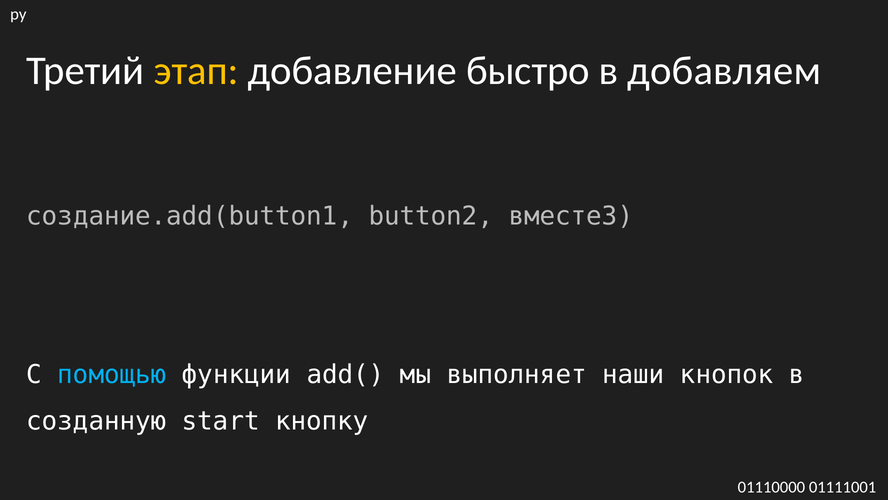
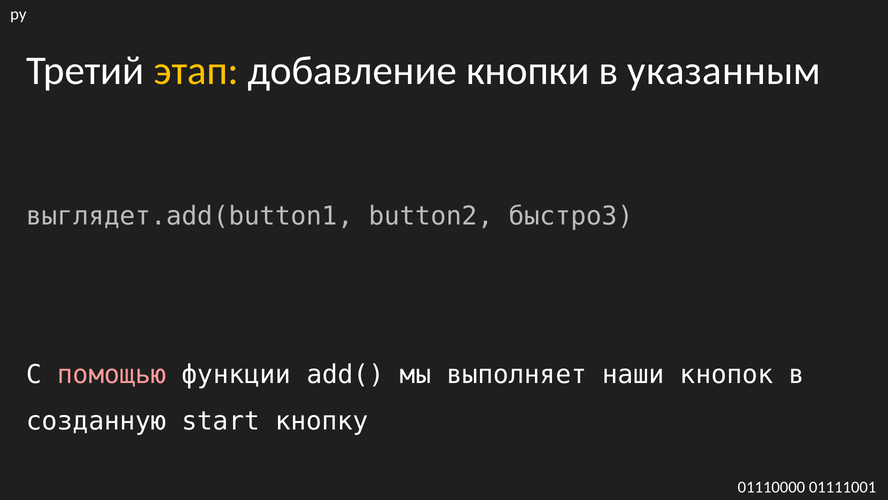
быстро: быстро -> кнопки
добавляем: добавляем -> указанным
создание.add(button1: создание.add(button1 -> выглядет.add(button1
вместе3: вместе3 -> быстро3
помощью colour: light blue -> pink
